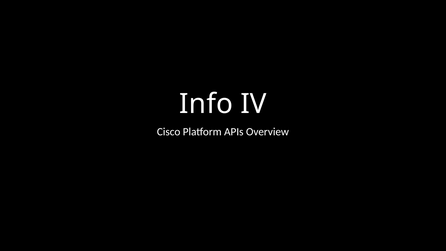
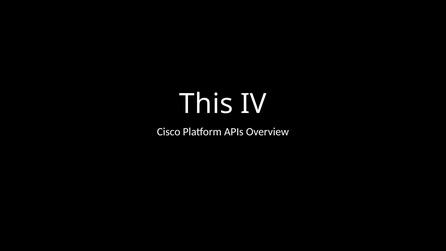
Info: Info -> This
